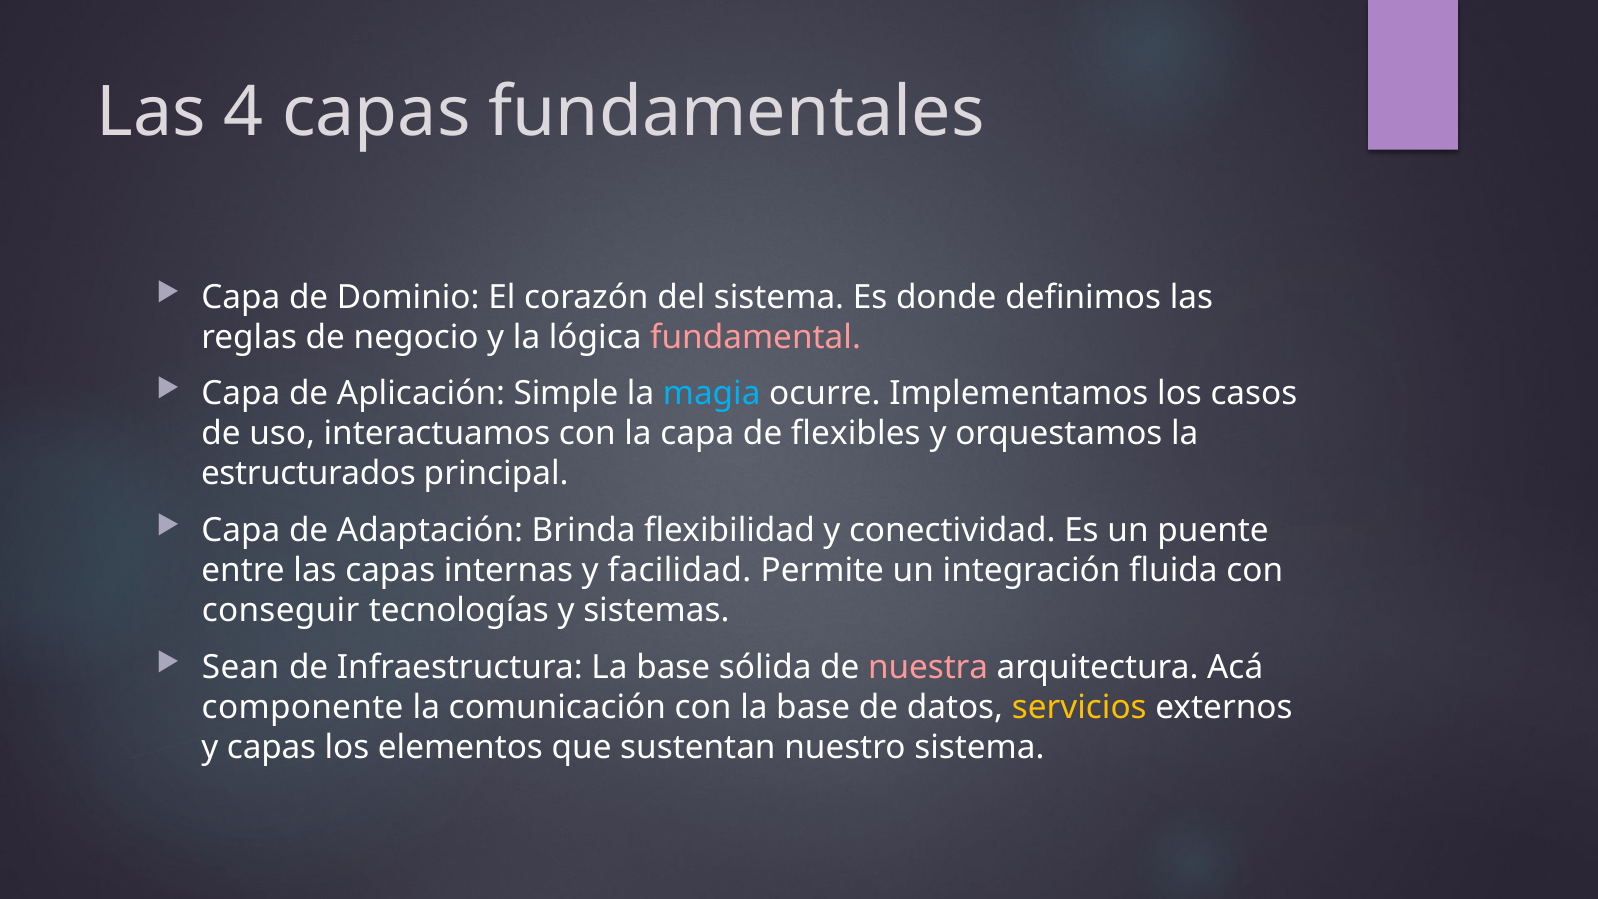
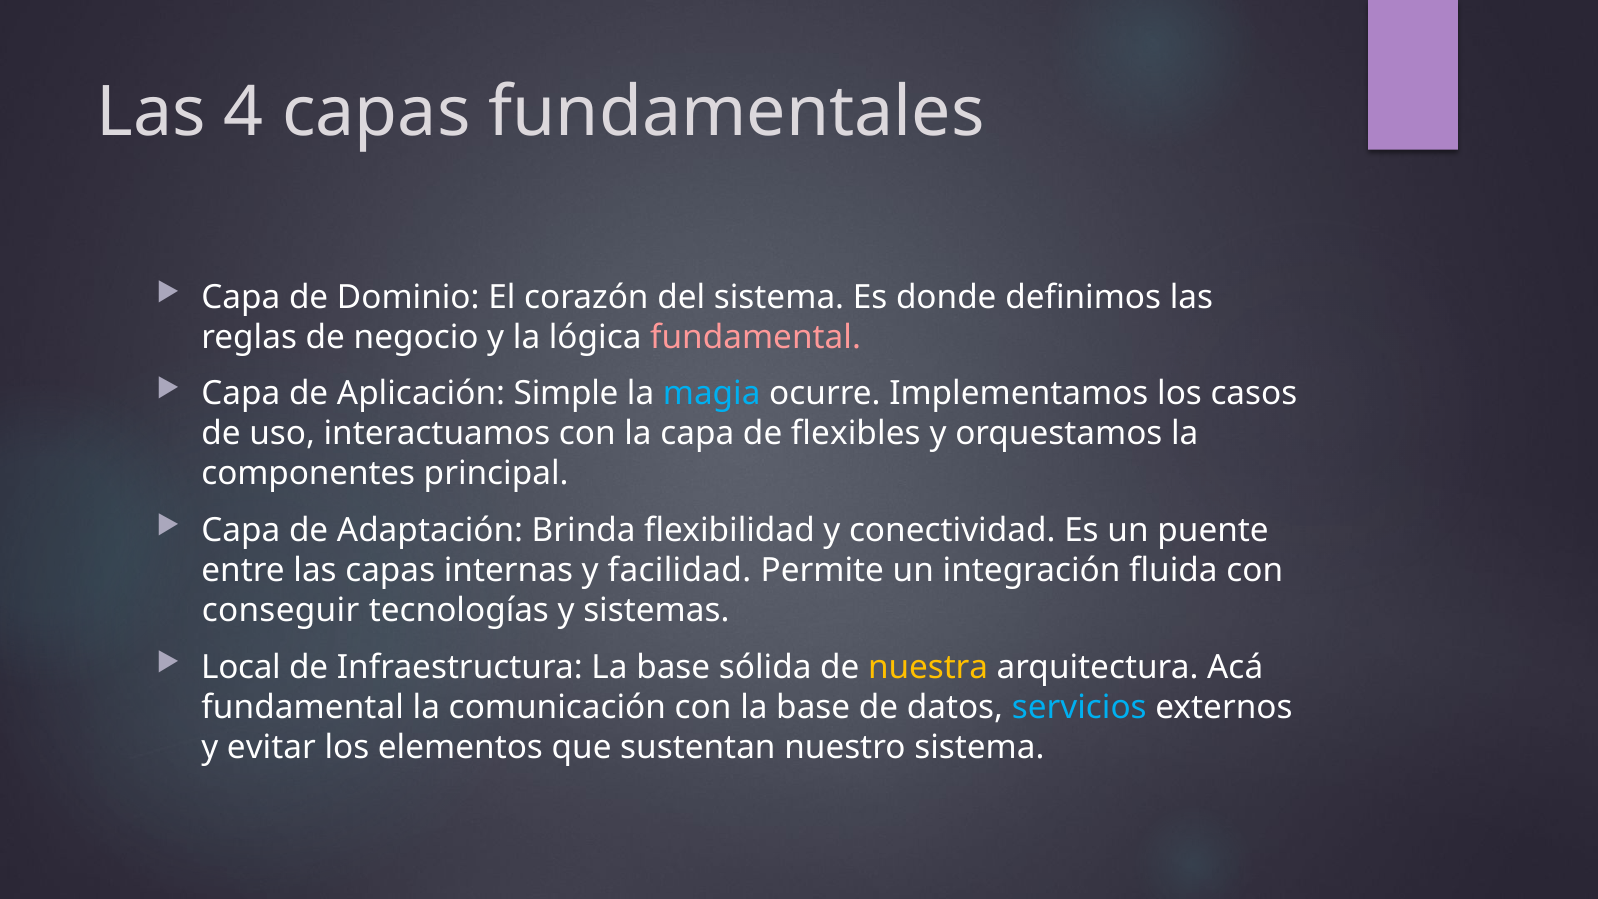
estructurados: estructurados -> componentes
Sean: Sean -> Local
nuestra colour: pink -> yellow
componente at (303, 707): componente -> fundamental
servicios colour: yellow -> light blue
y capas: capas -> evitar
